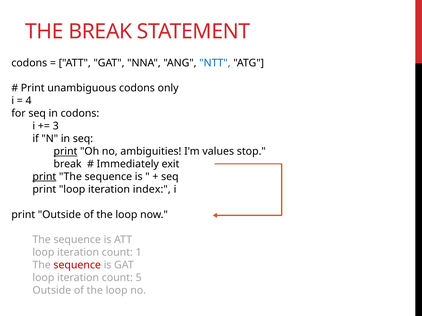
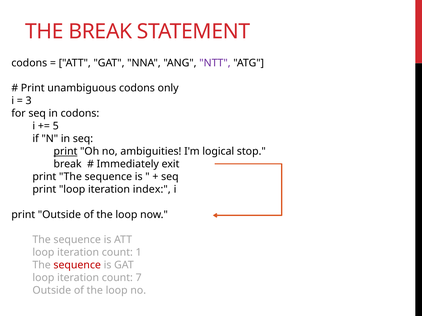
NTT colour: blue -> purple
4: 4 -> 3
3: 3 -> 5
values: values -> logical
print at (44, 177) underline: present -> none
5: 5 -> 7
